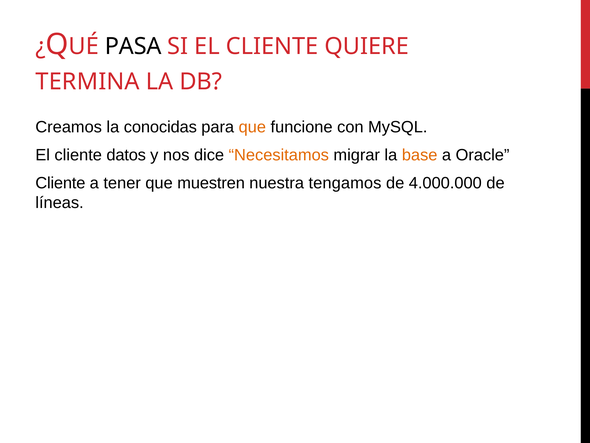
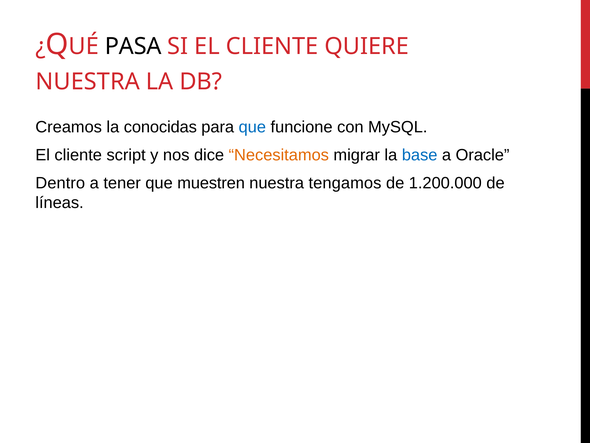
TERMINA at (88, 82): TERMINA -> NUESTRA
que at (252, 127) colour: orange -> blue
datos: datos -> script
base colour: orange -> blue
Cliente at (60, 183): Cliente -> Dentro
4.000.000: 4.000.000 -> 1.200.000
